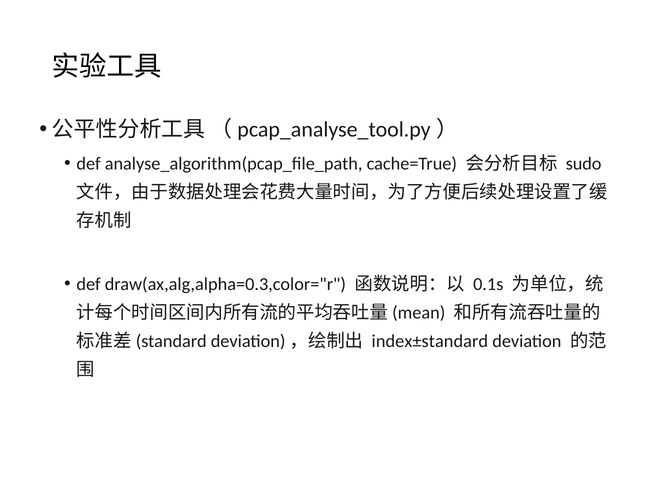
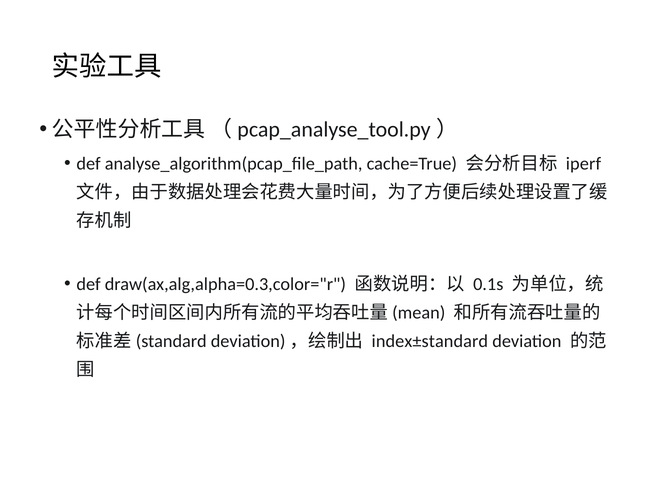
sudo: sudo -> iperf
